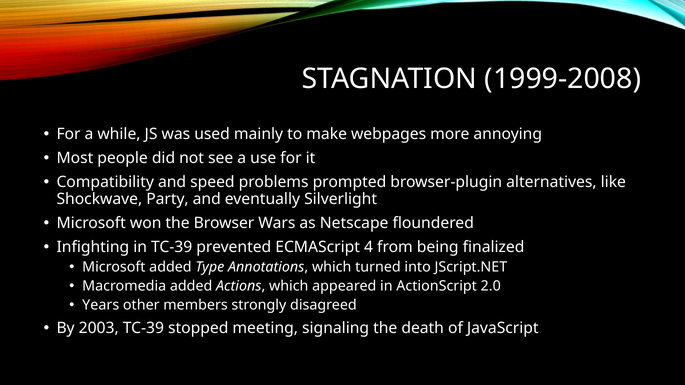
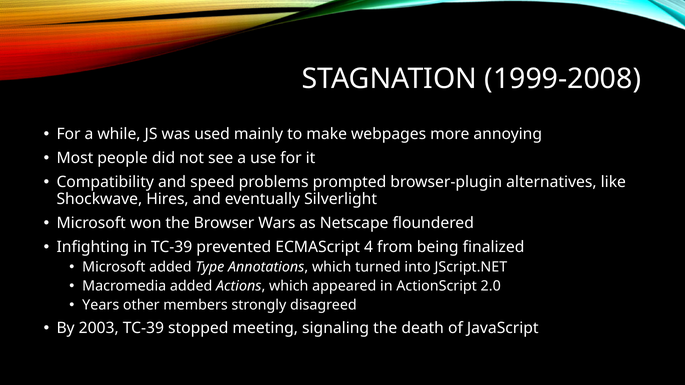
Party: Party -> Hires
